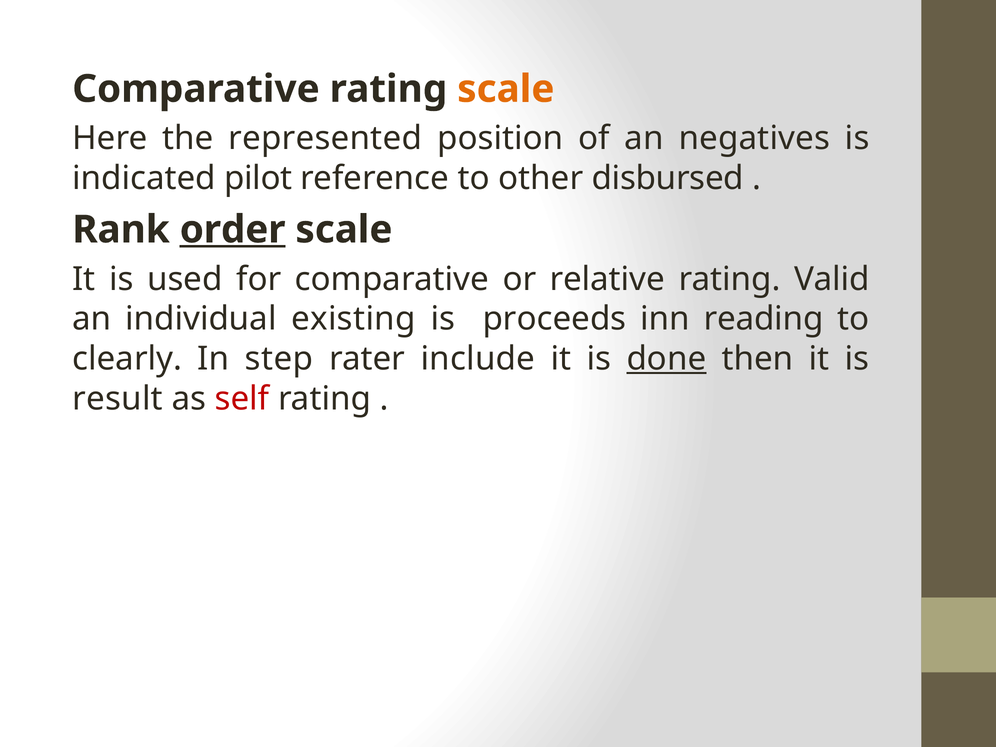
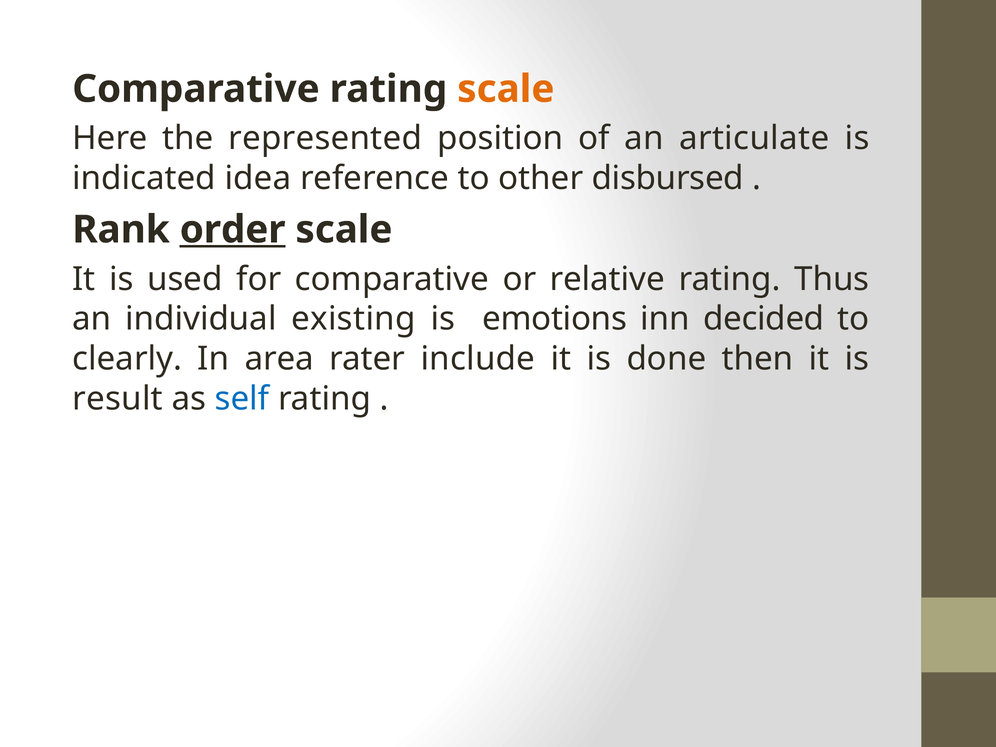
negatives: negatives -> articulate
pilot: pilot -> idea
Valid: Valid -> Thus
proceeds: proceeds -> emotions
reading: reading -> decided
step: step -> area
done underline: present -> none
self colour: red -> blue
